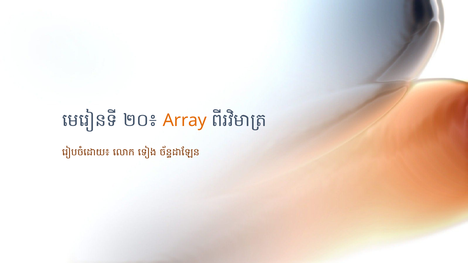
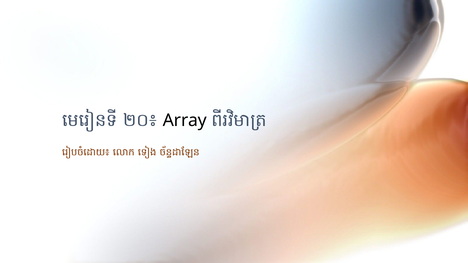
Array colour: orange -> black
